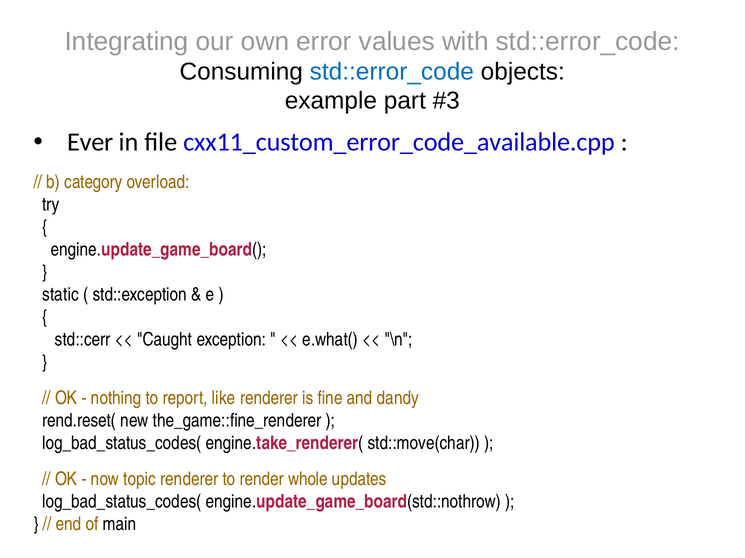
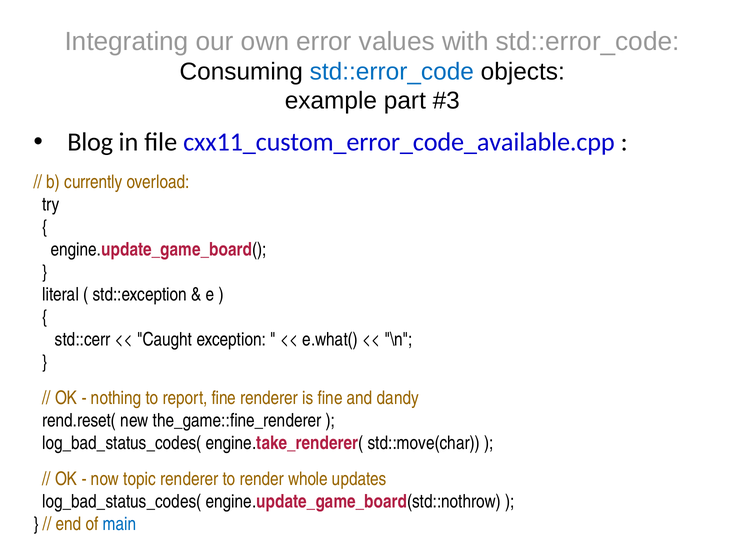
Ever: Ever -> Blog
category: category -> currently
static: static -> literal
report like: like -> fine
main colour: black -> blue
